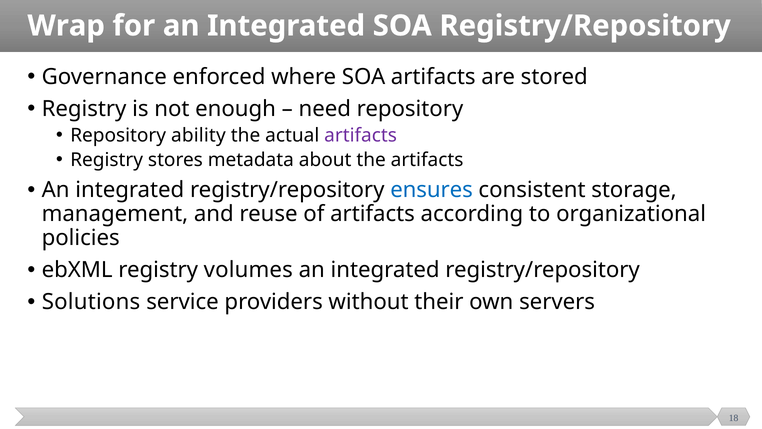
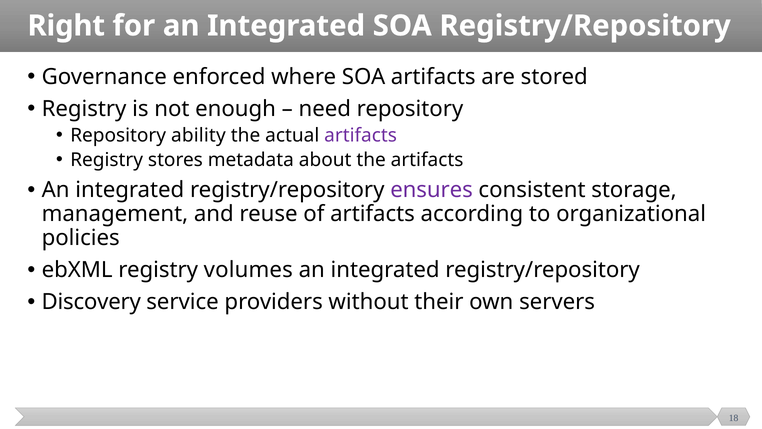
Wrap: Wrap -> Right
ensures colour: blue -> purple
Solutions: Solutions -> Discovery
